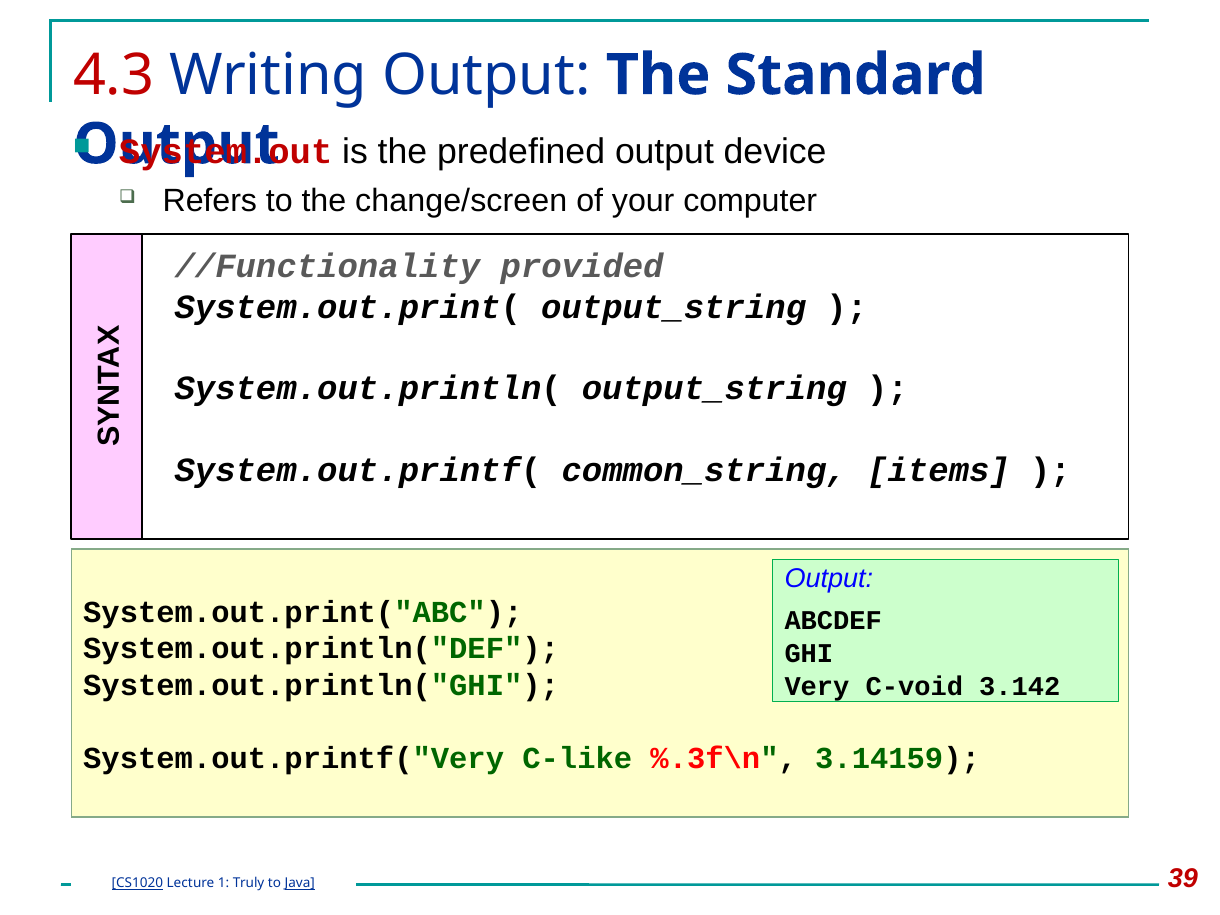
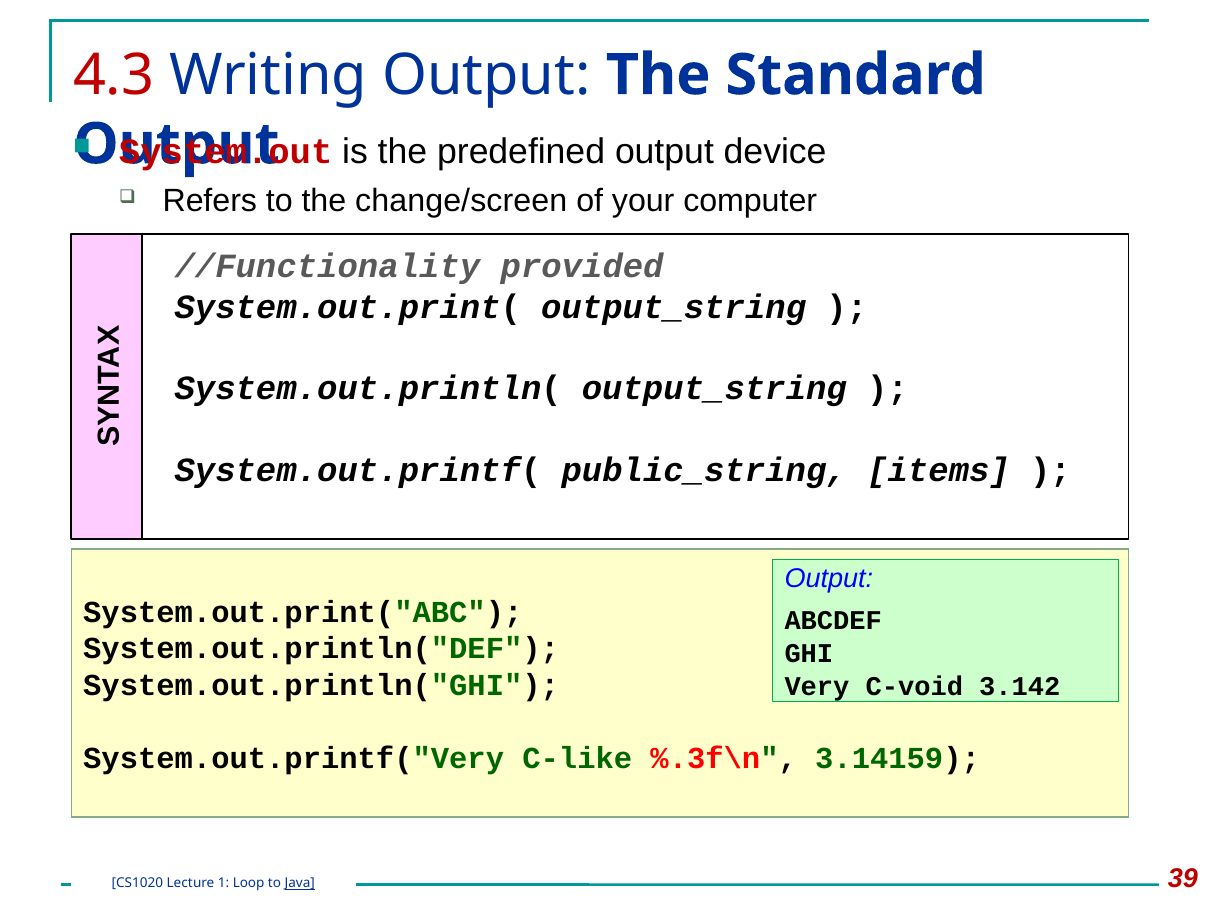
common_string: common_string -> public_string
CS1020 underline: present -> none
Truly: Truly -> Loop
